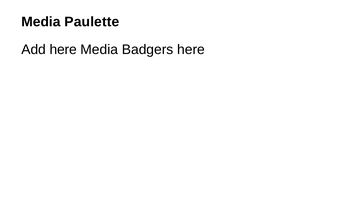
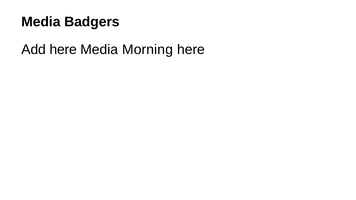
Paulette: Paulette -> Badgers
Badgers: Badgers -> Morning
